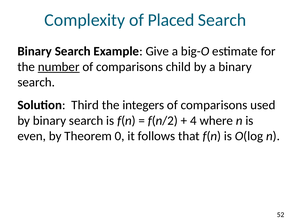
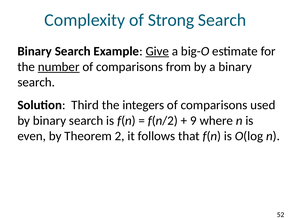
Placed: Placed -> Strong
Give underline: none -> present
child: child -> from
4: 4 -> 9
0: 0 -> 2
